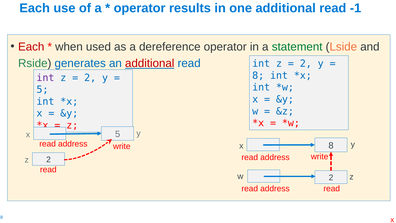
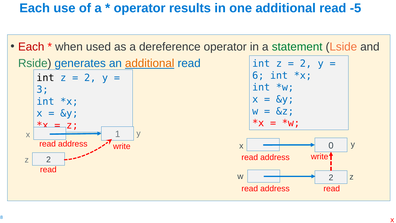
-1: -1 -> -5
additional at (150, 63) colour: red -> orange
8 at (258, 75): 8 -> 6
int at (45, 78) colour: purple -> black
5 at (42, 90): 5 -> 3
x 5: 5 -> 1
x 8: 8 -> 0
